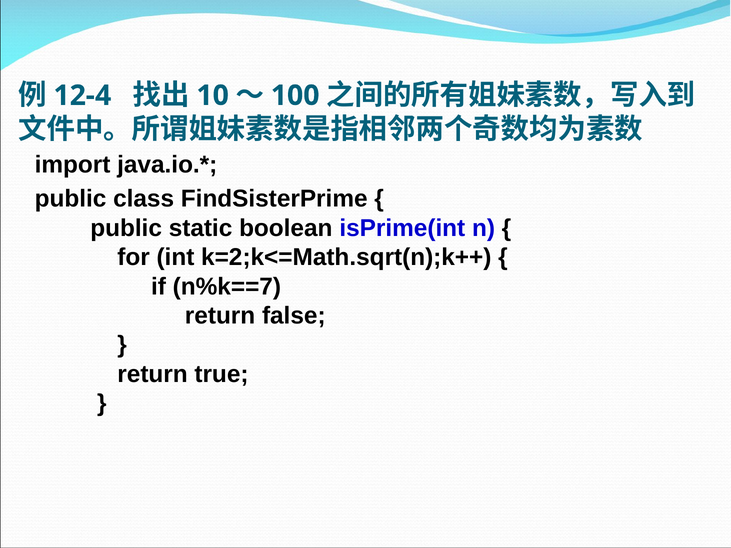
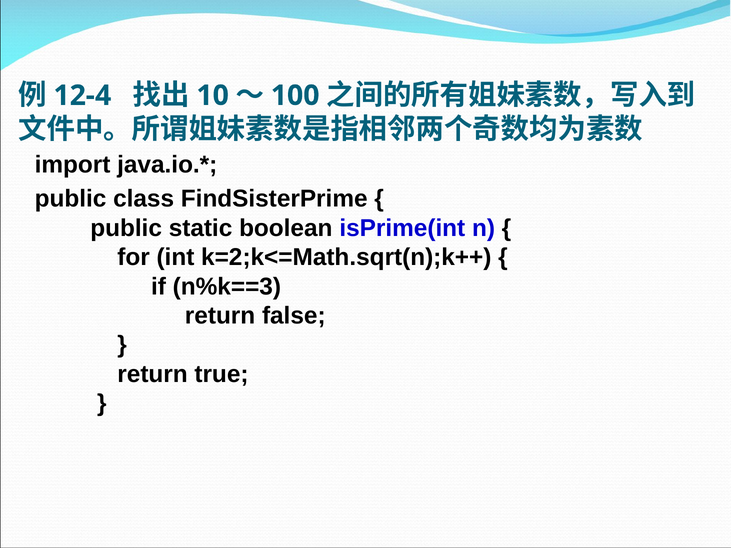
n%k==7: n%k==7 -> n%k==3
